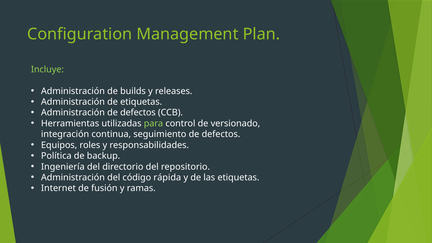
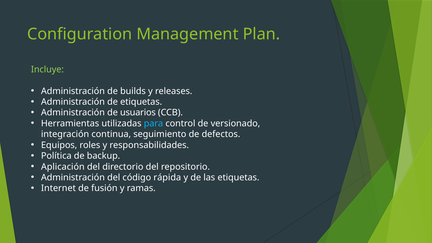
Administración de defectos: defectos -> usuarios
para colour: light green -> light blue
Ingeniería: Ingeniería -> Aplicación
